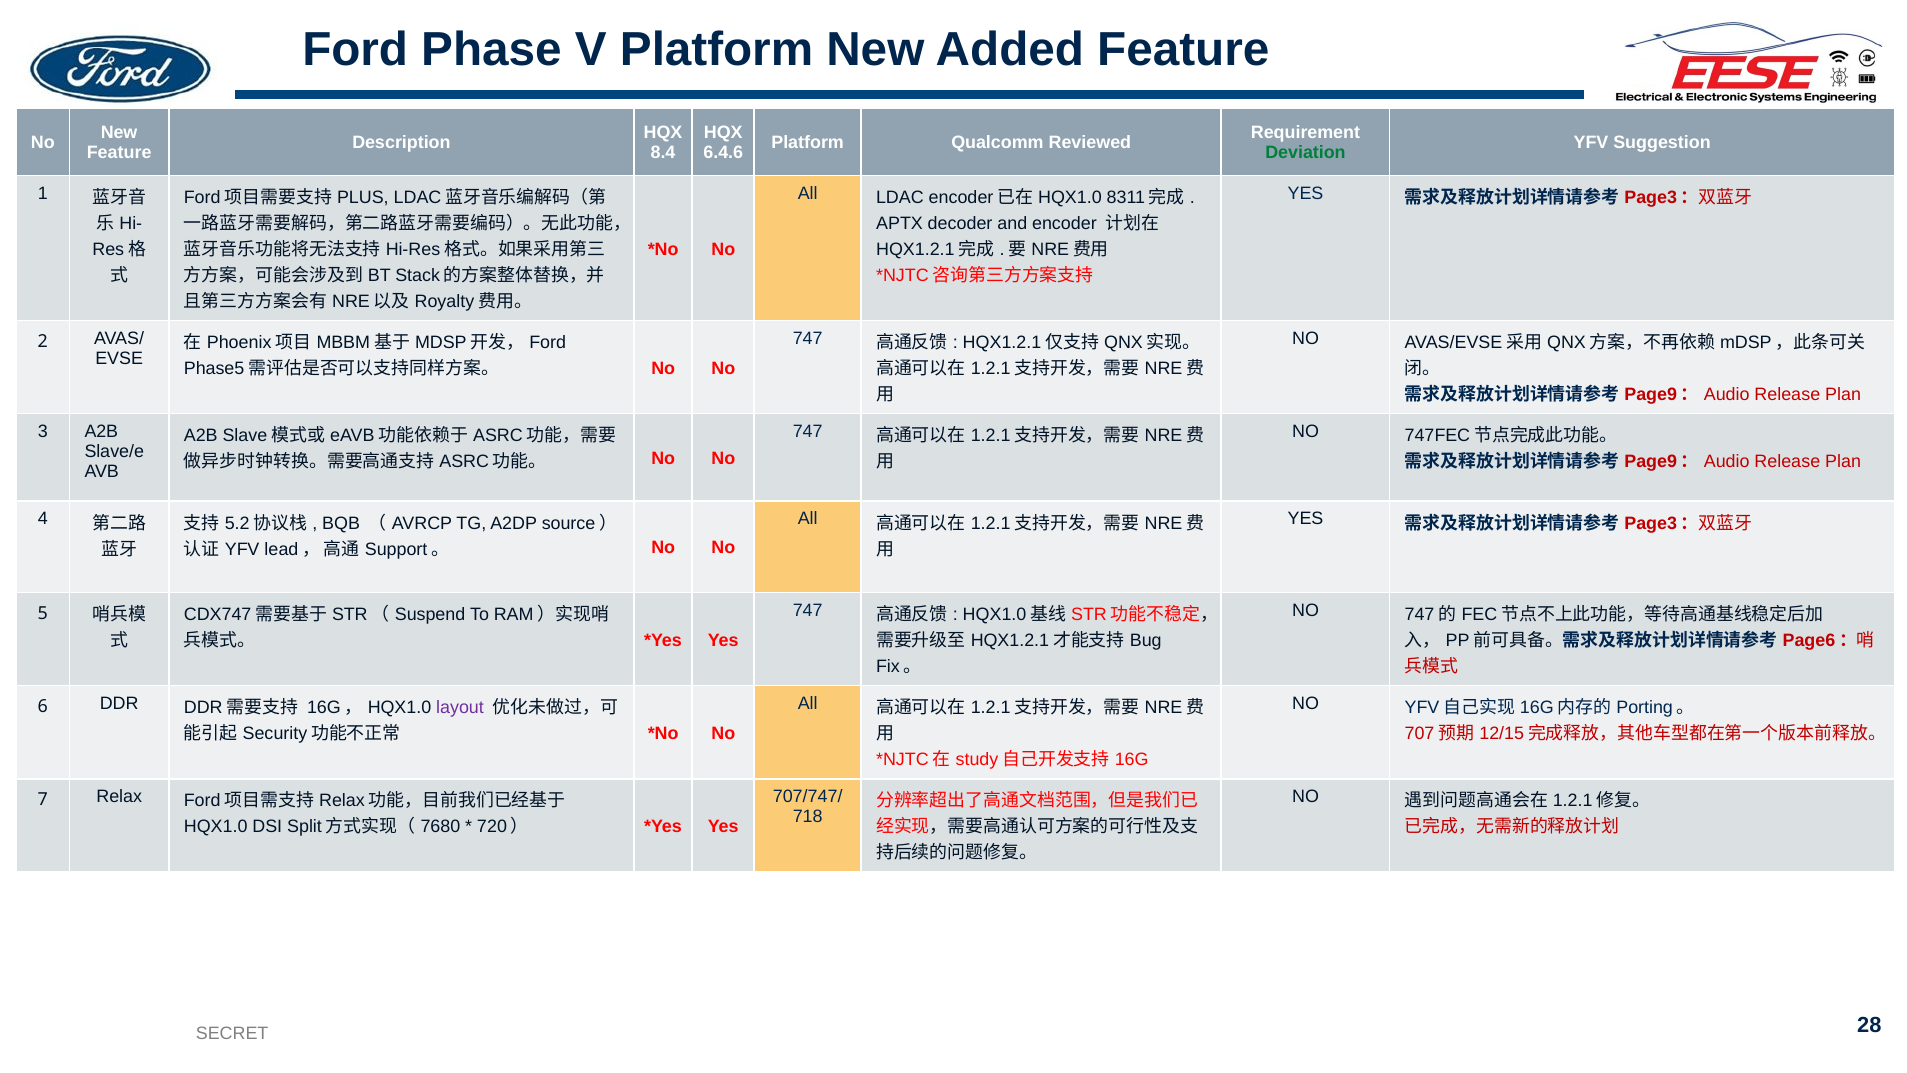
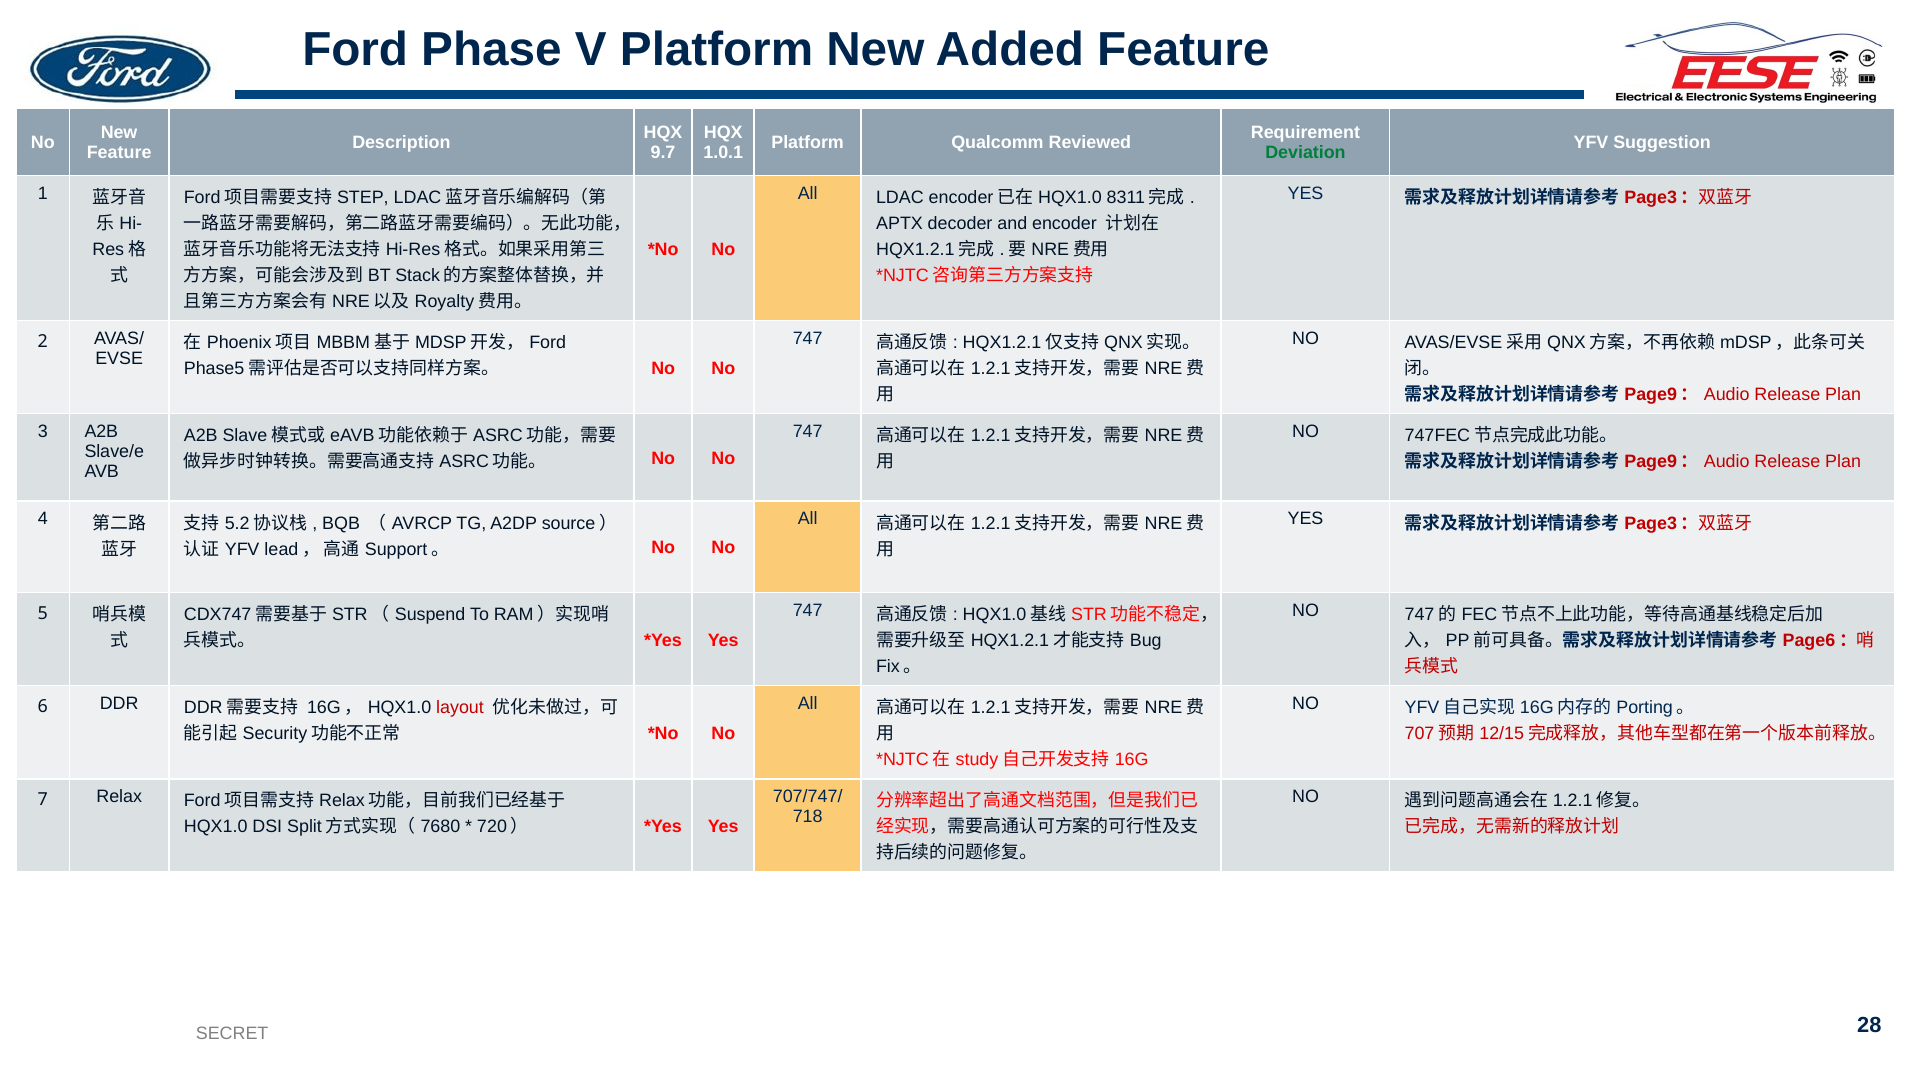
8.4: 8.4 -> 9.7
6.4.6: 6.4.6 -> 1.0.1
PLUS: PLUS -> STEP
layout colour: purple -> red
